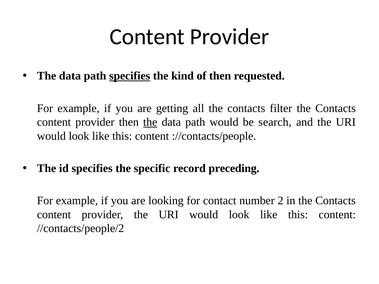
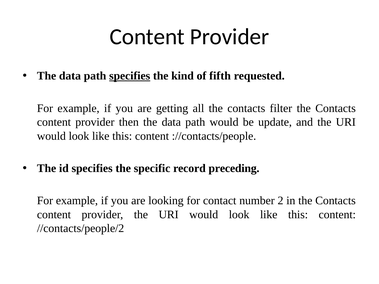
of then: then -> fifth
the at (150, 122) underline: present -> none
search: search -> update
